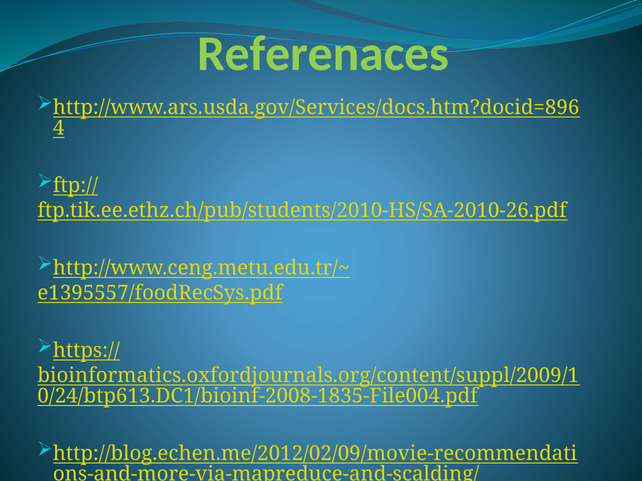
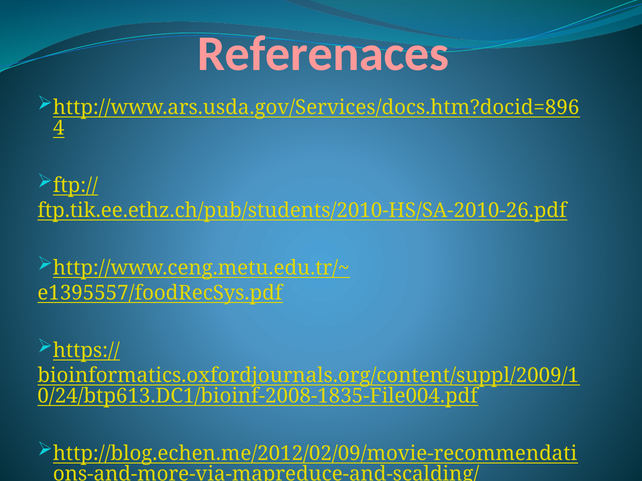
Referenaces colour: light green -> pink
